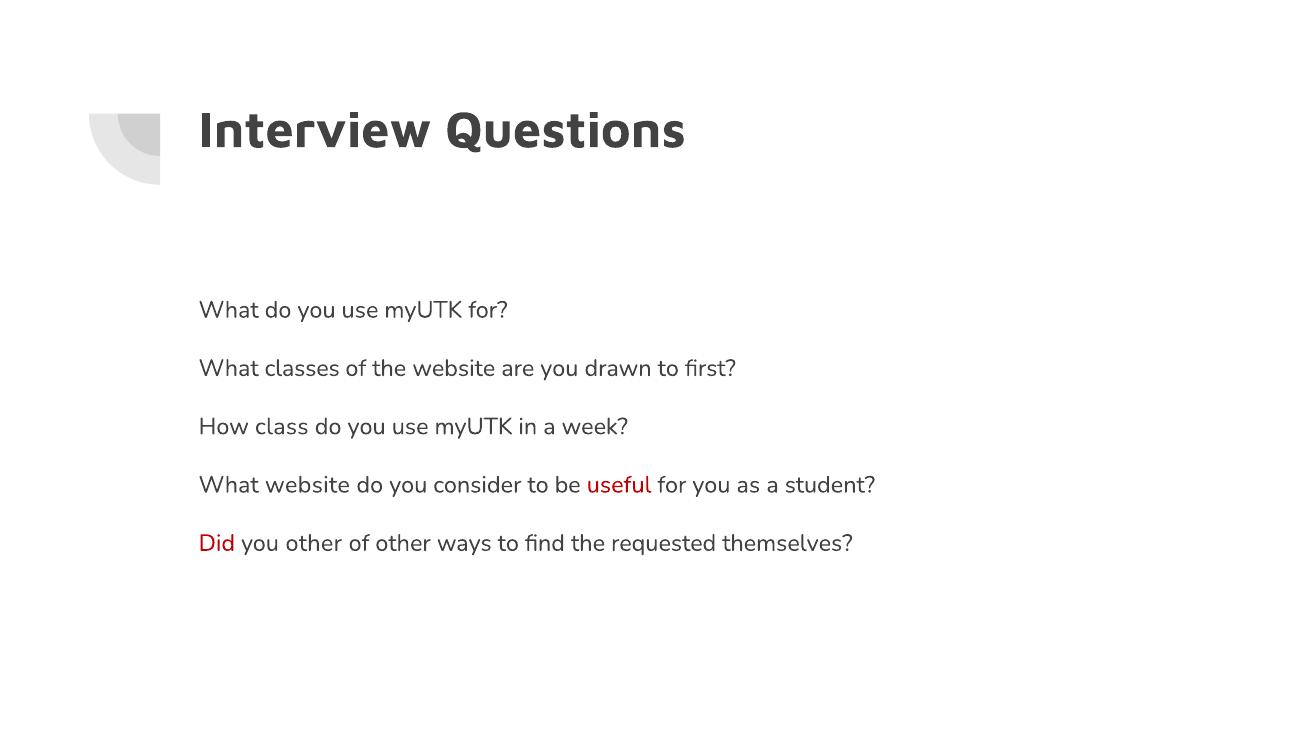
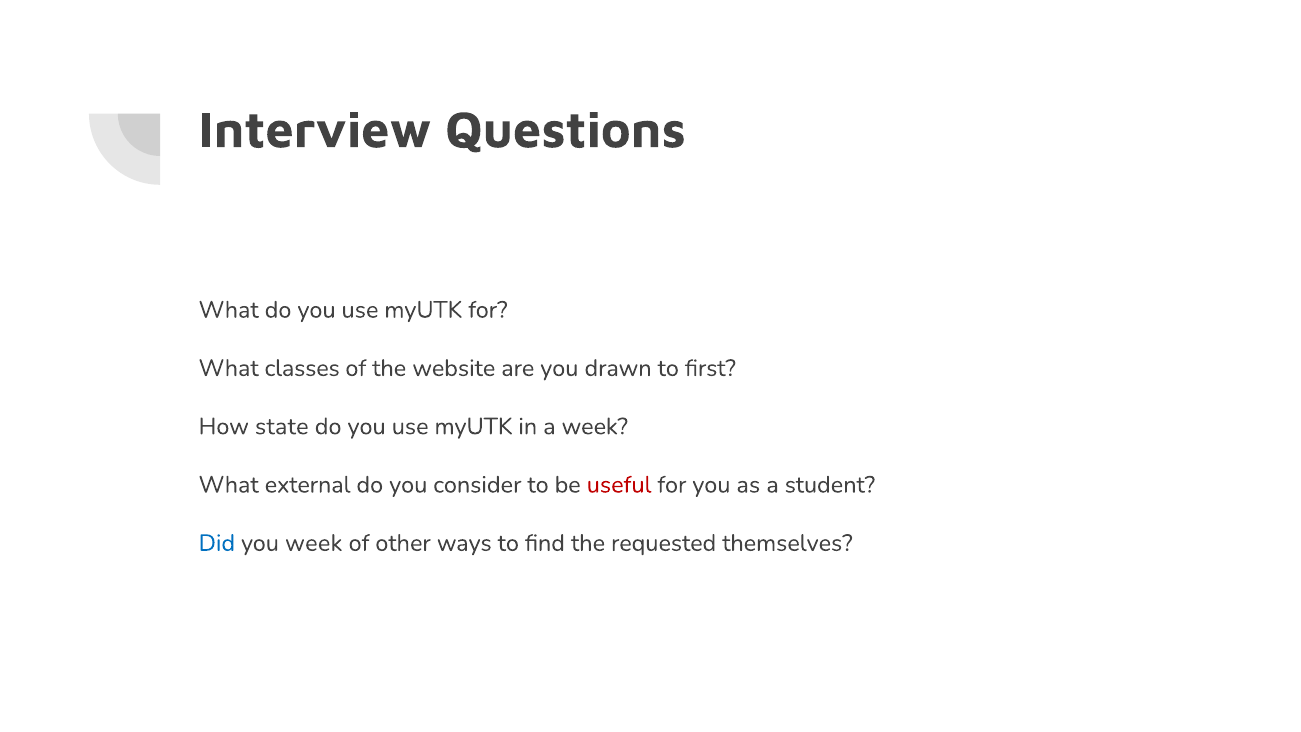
class: class -> state
What website: website -> external
Did colour: red -> blue
you other: other -> week
